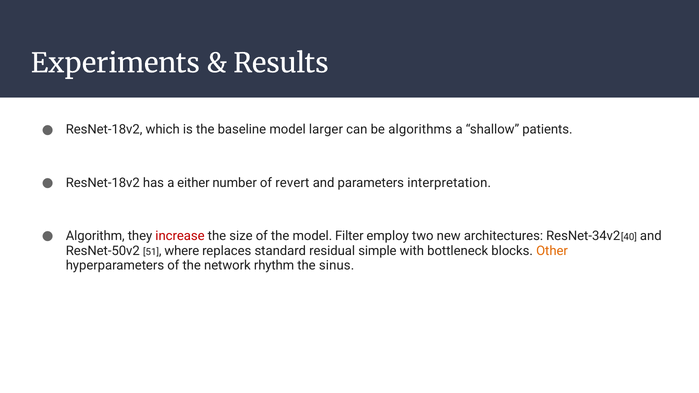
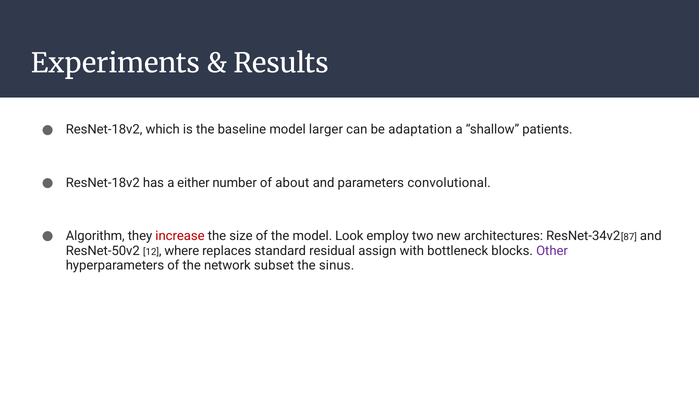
algorithms: algorithms -> adaptation
revert: revert -> about
interpretation: interpretation -> convolutional
Filter: Filter -> Look
40: 40 -> 87
51: 51 -> 12
simple: simple -> assign
Other colour: orange -> purple
rhythm: rhythm -> subset
